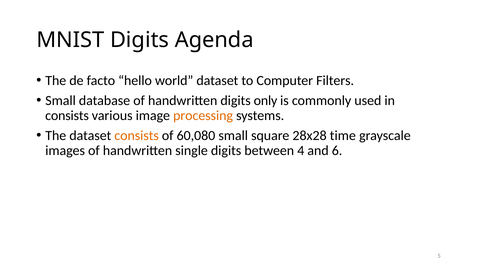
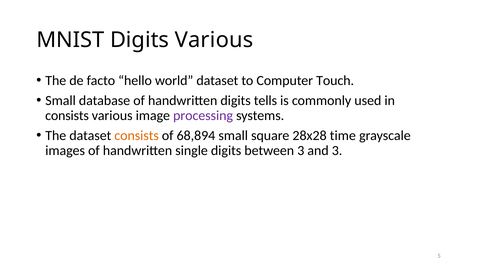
Digits Agenda: Agenda -> Various
Filters: Filters -> Touch
only: only -> tells
processing colour: orange -> purple
60,080: 60,080 -> 68,894
between 4: 4 -> 3
and 6: 6 -> 3
